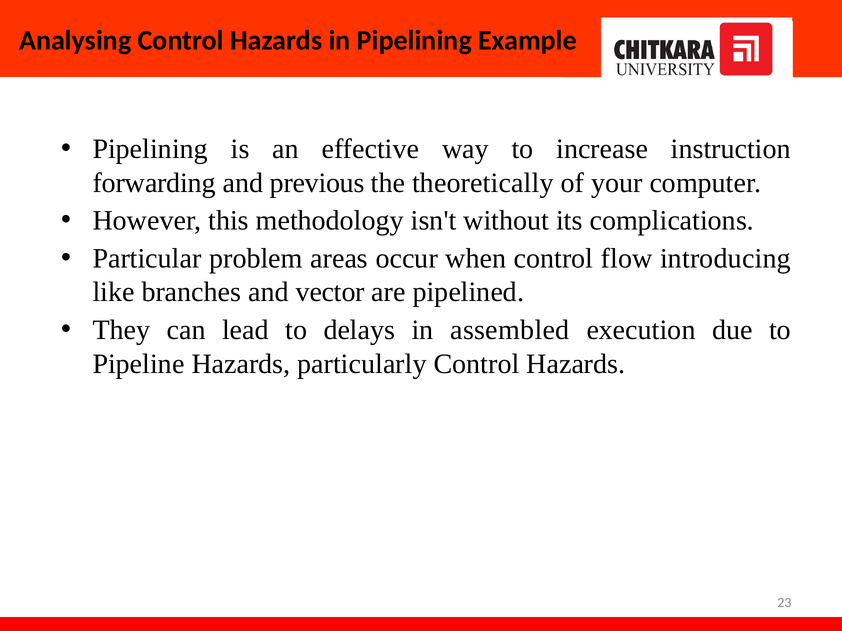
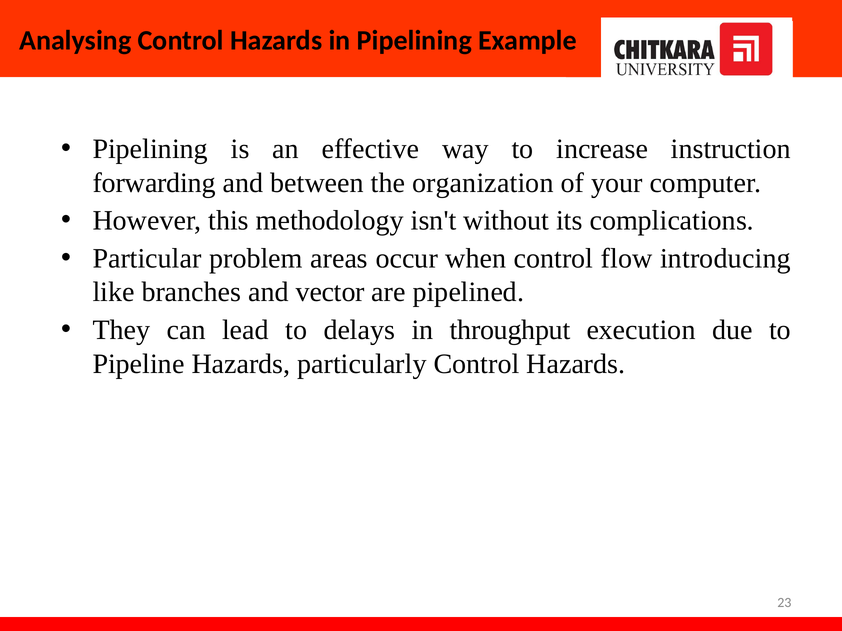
previous: previous -> between
theoretically: theoretically -> organization
assembled: assembled -> throughput
